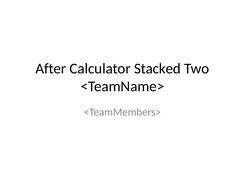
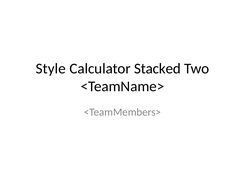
After: After -> Style
